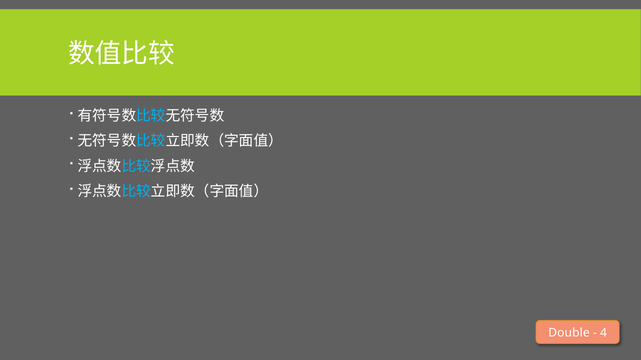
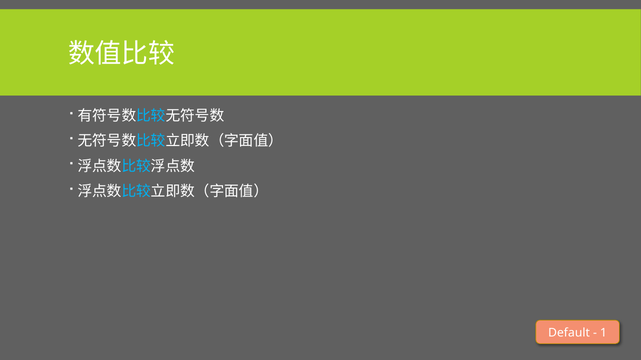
Double: Double -> Default
4: 4 -> 1
